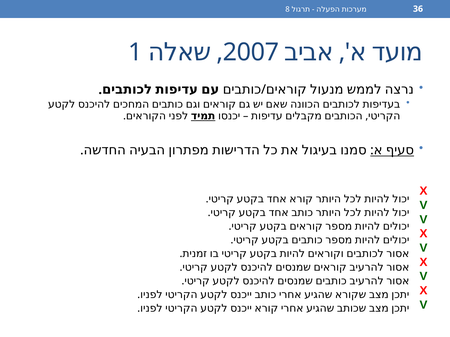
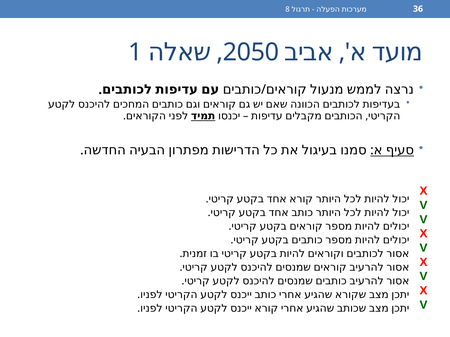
2007: 2007 -> 2050
